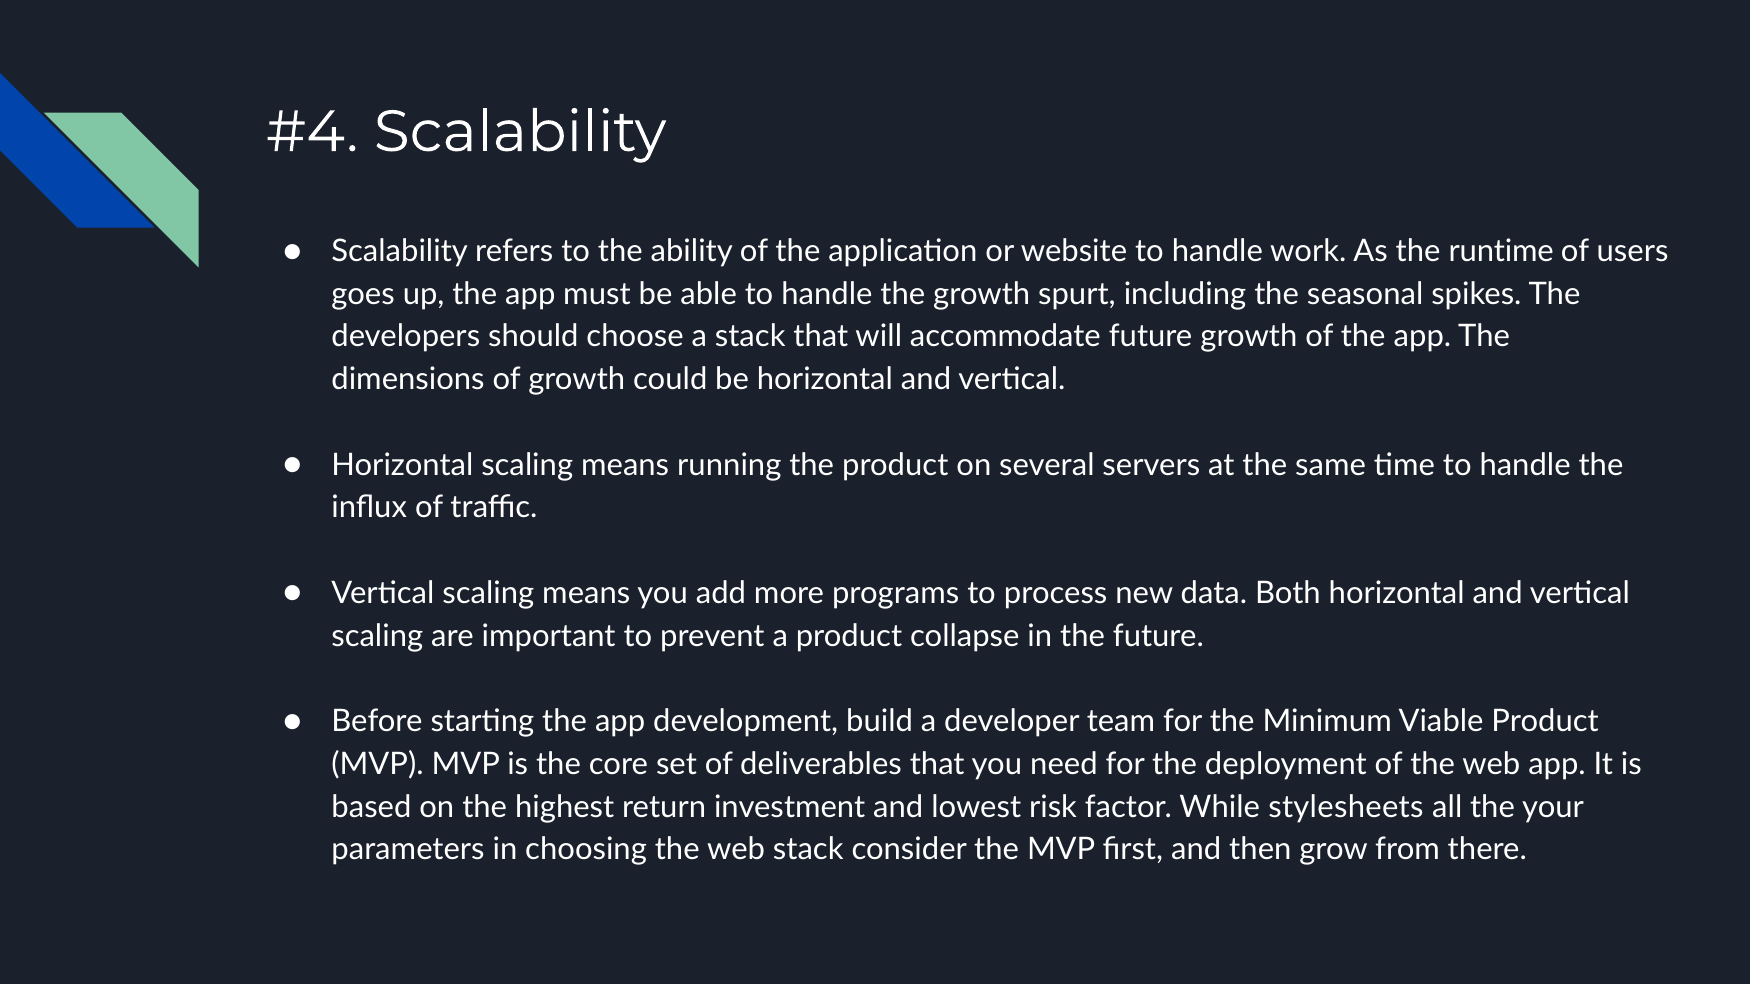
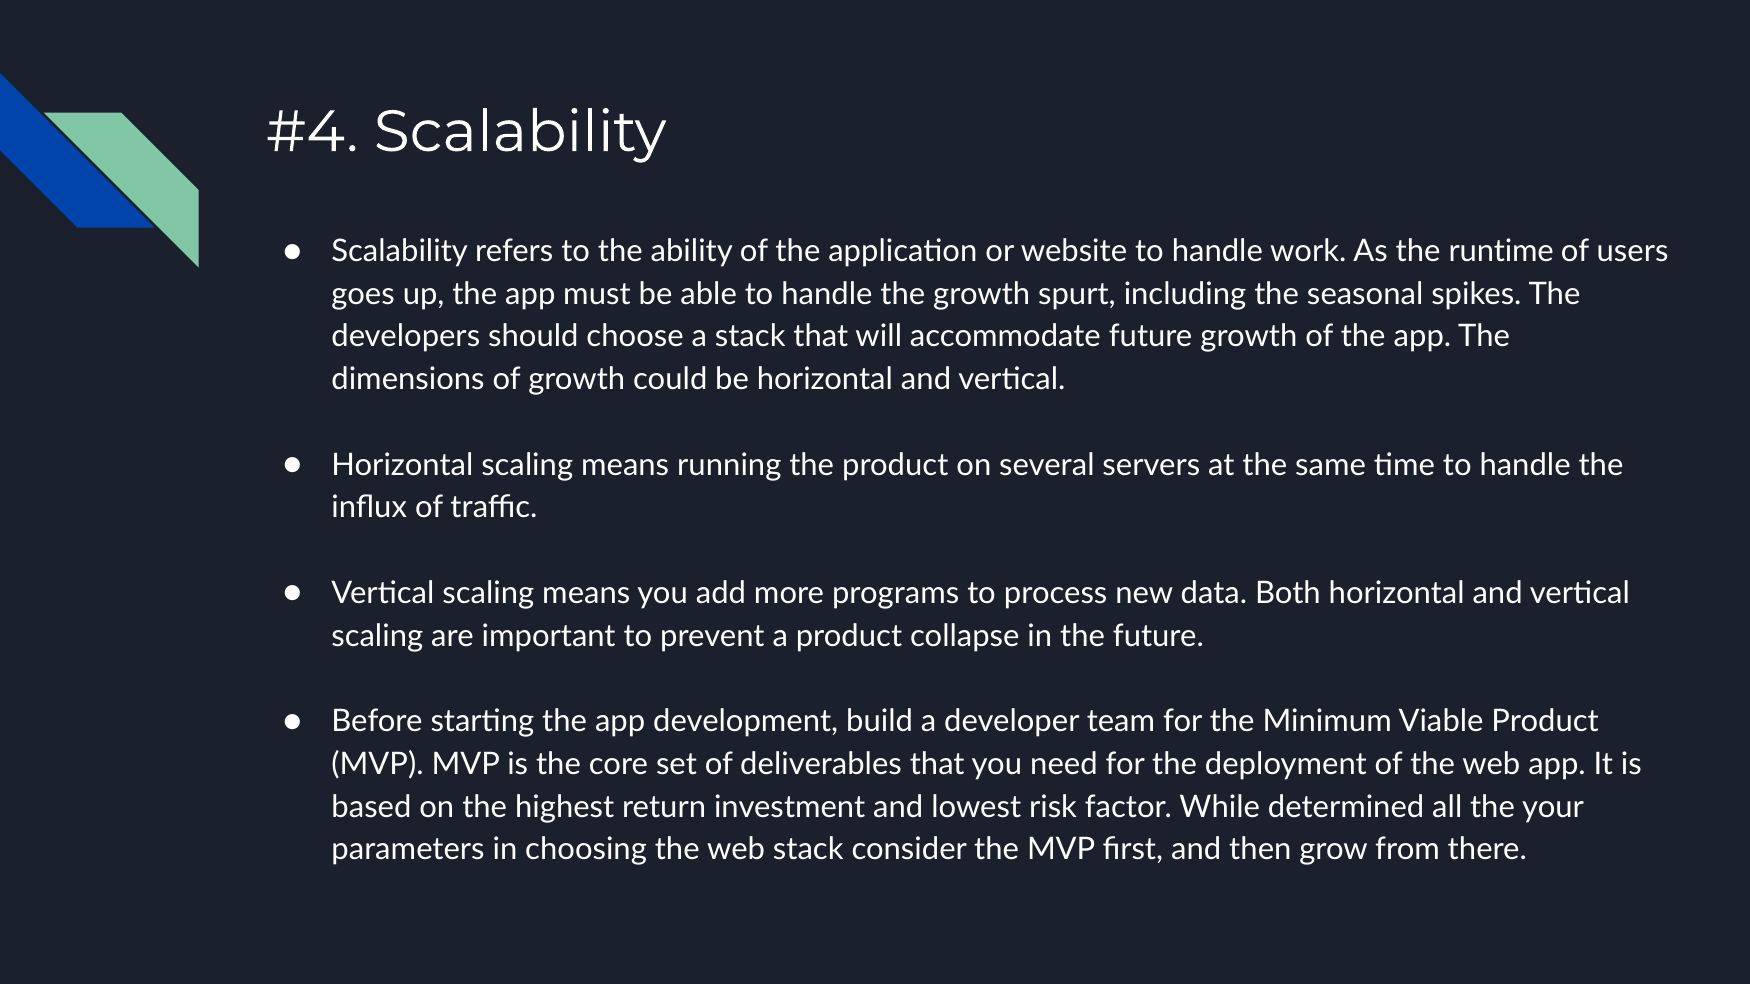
stylesheets: stylesheets -> determined
